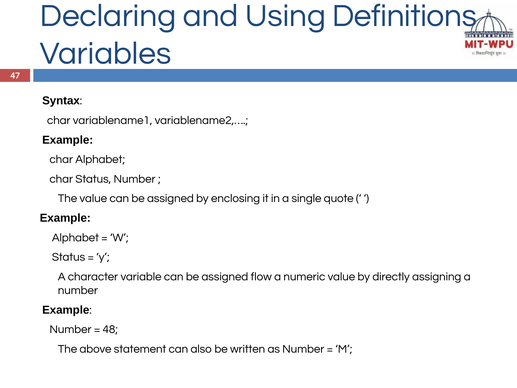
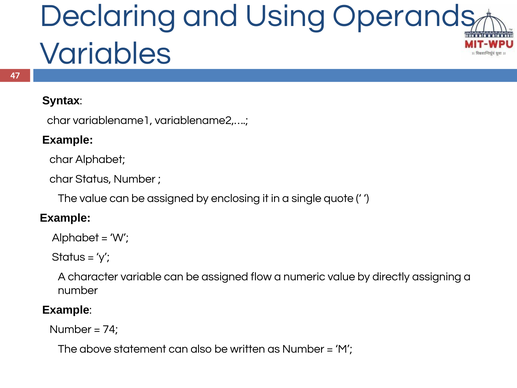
Definitions: Definitions -> Operands
48: 48 -> 74
